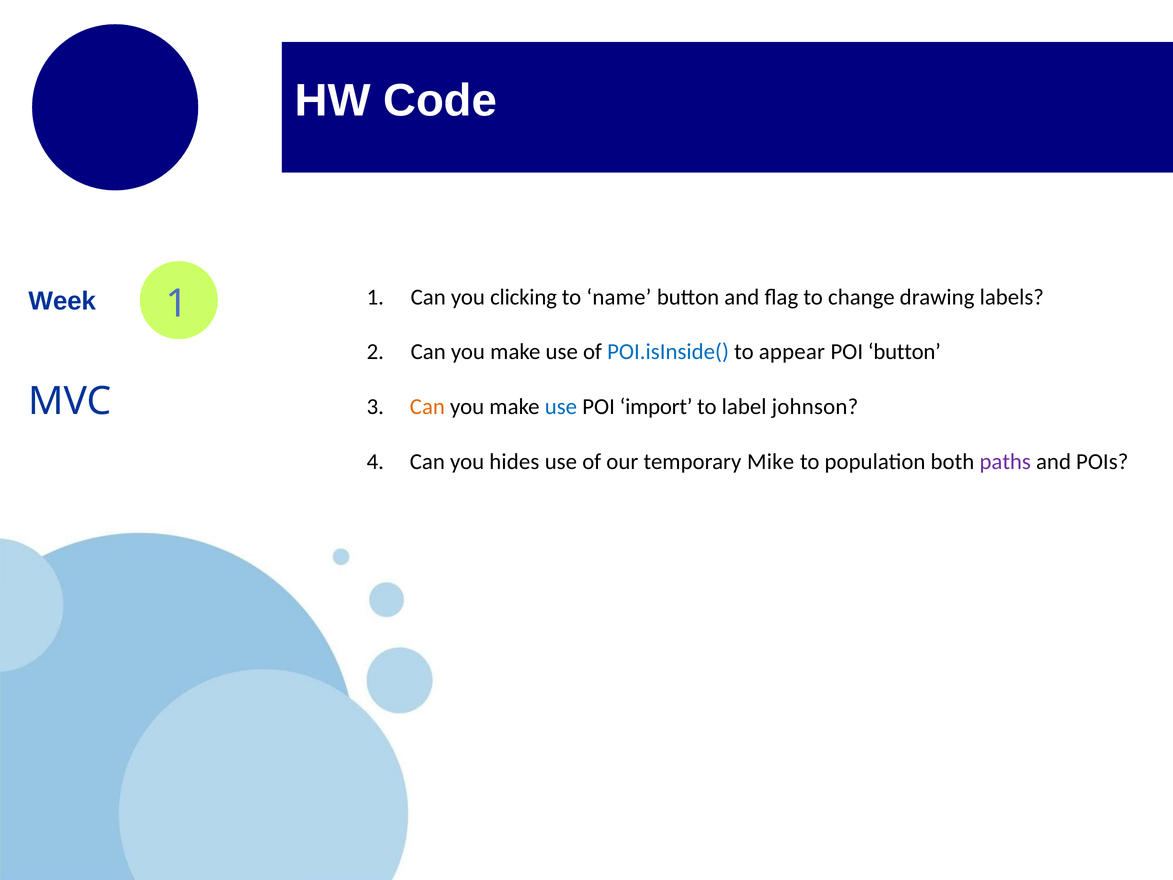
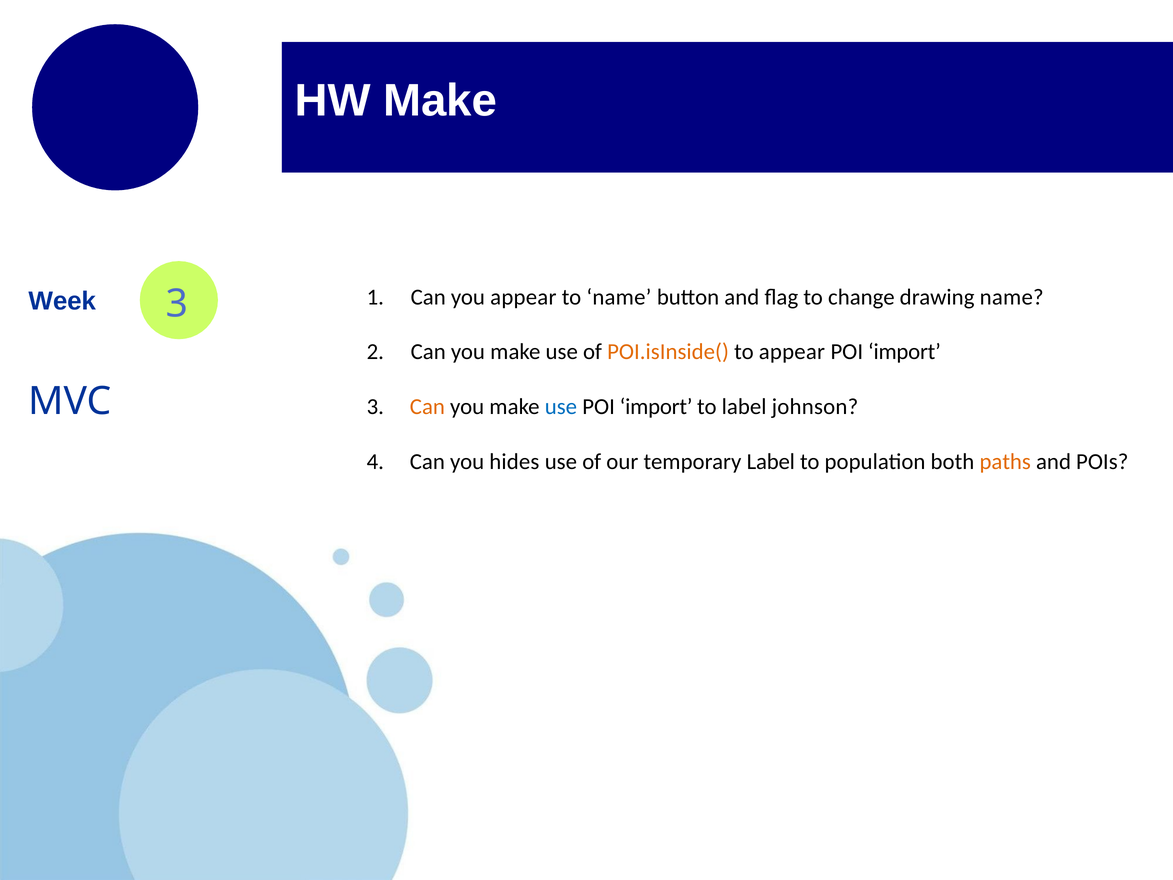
HW Code: Code -> Make
you clicking: clicking -> appear
drawing labels: labels -> name
Week 1: 1 -> 3
POI.isInside( colour: blue -> orange
button at (904, 352): button -> import
temporary Mike: Mike -> Label
paths colour: purple -> orange
